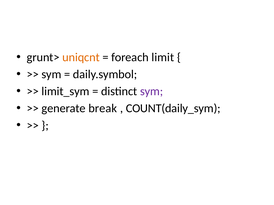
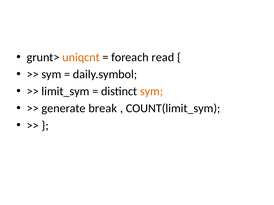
limit: limit -> read
sym at (152, 92) colour: purple -> orange
COUNT(daily_sym: COUNT(daily_sym -> COUNT(limit_sym
